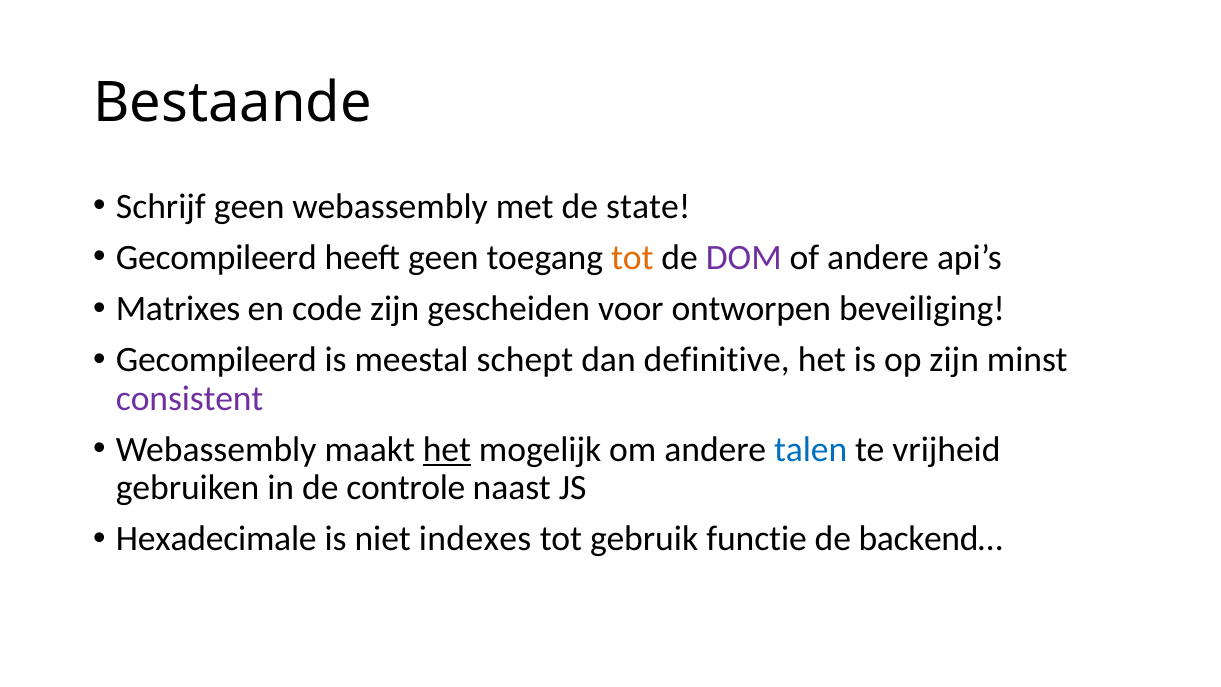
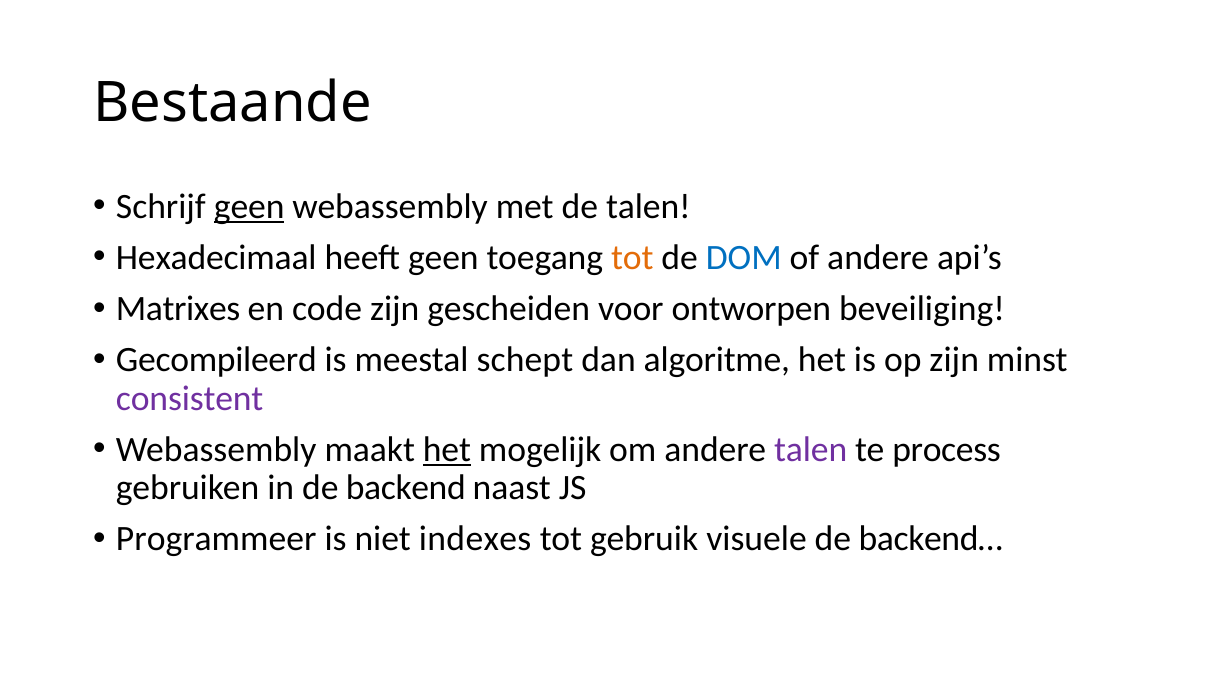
geen at (249, 206) underline: none -> present
de state: state -> talen
Gecompileerd at (216, 257): Gecompileerd -> Hexadecimaal
DOM colour: purple -> blue
definitive: definitive -> algoritme
talen at (811, 449) colour: blue -> purple
vrijheid: vrijheid -> process
controle: controle -> backend
Hexadecimale: Hexadecimale -> Programmeer
functie: functie -> visuele
